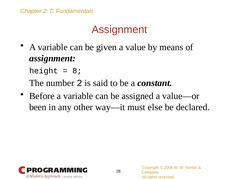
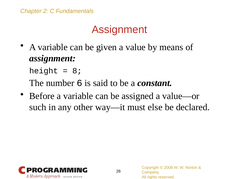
number 2: 2 -> 6
been: been -> such
